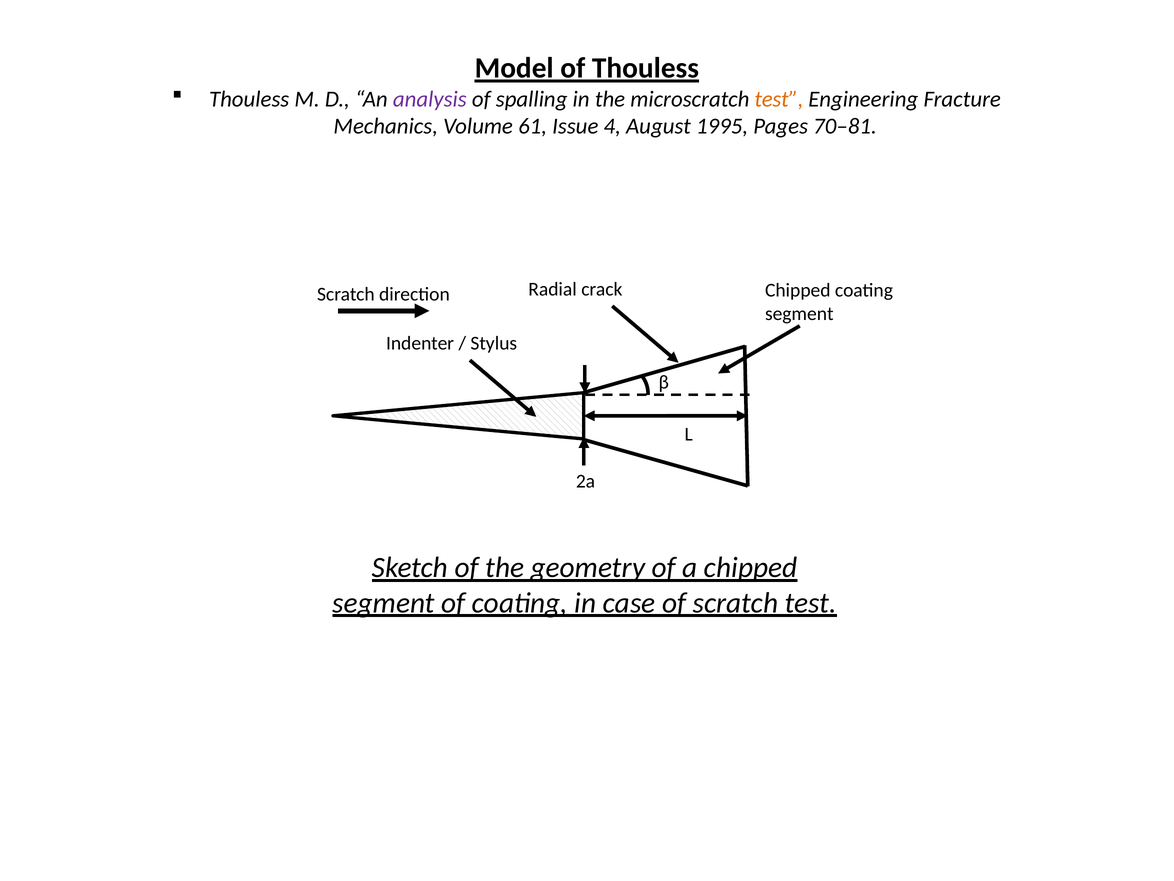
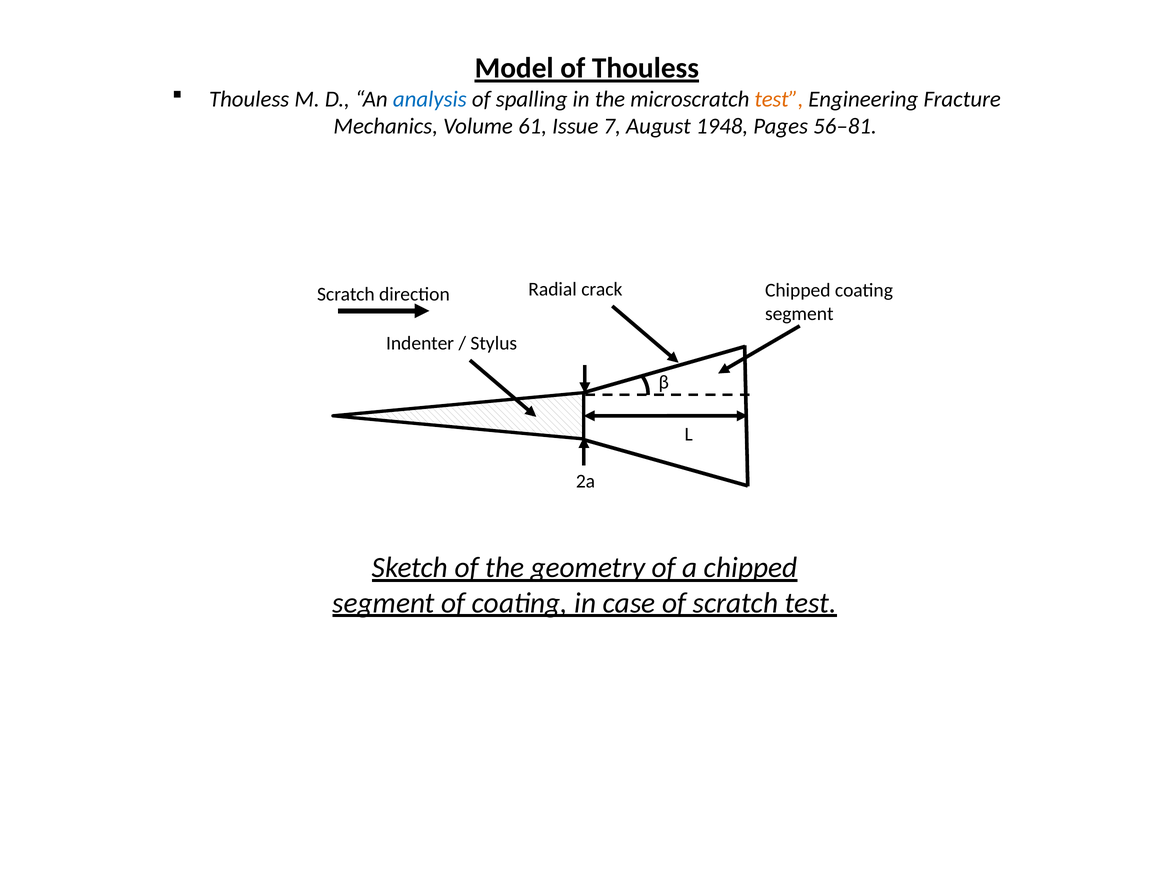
analysis colour: purple -> blue
4: 4 -> 7
1995: 1995 -> 1948
70–81: 70–81 -> 56–81
